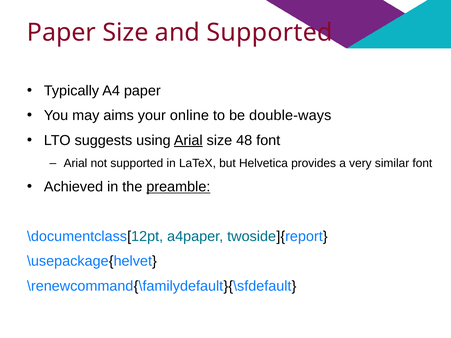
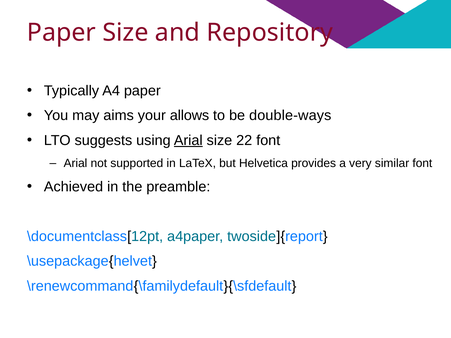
and Supported: Supported -> Repository
online: online -> allows
48: 48 -> 22
preamble underline: present -> none
